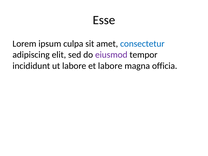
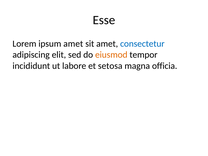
ipsum culpa: culpa -> amet
eiusmod colour: purple -> orange
et labore: labore -> setosa
